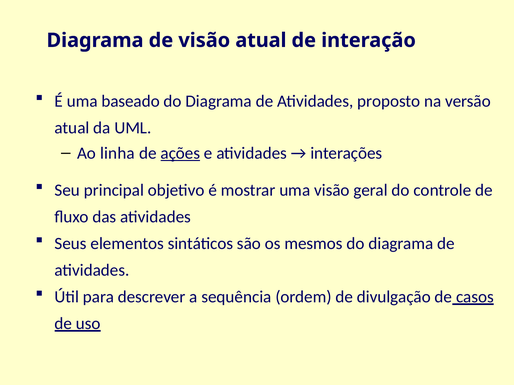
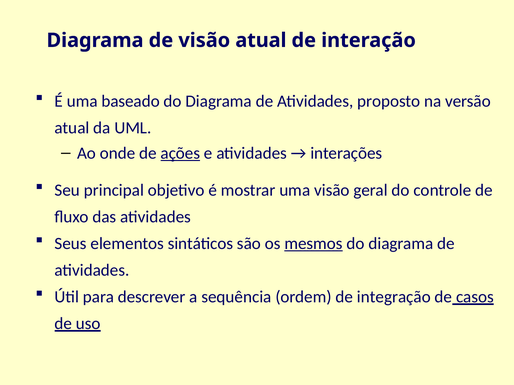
linha: linha -> onde
mesmos underline: none -> present
divulgação: divulgação -> integração
